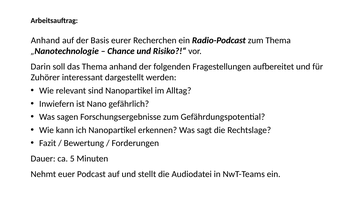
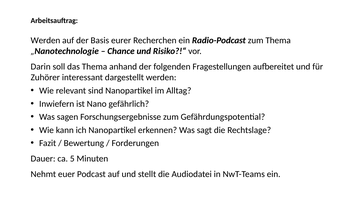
Anhand at (45, 40): Anhand -> Werden
